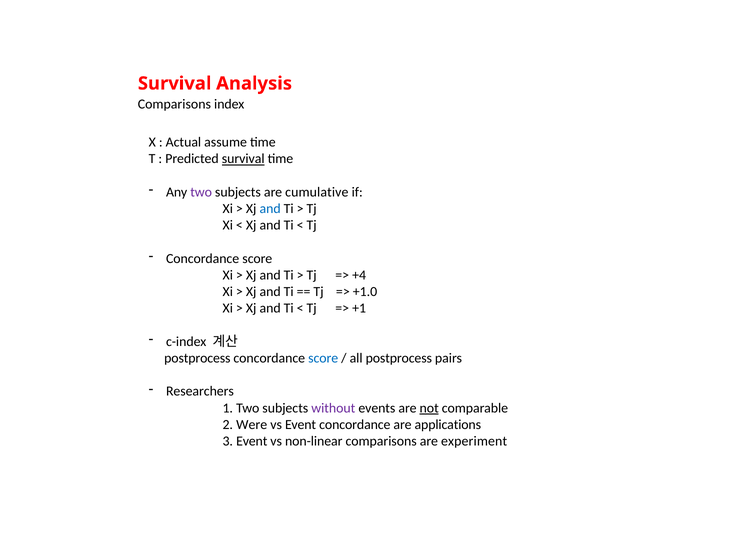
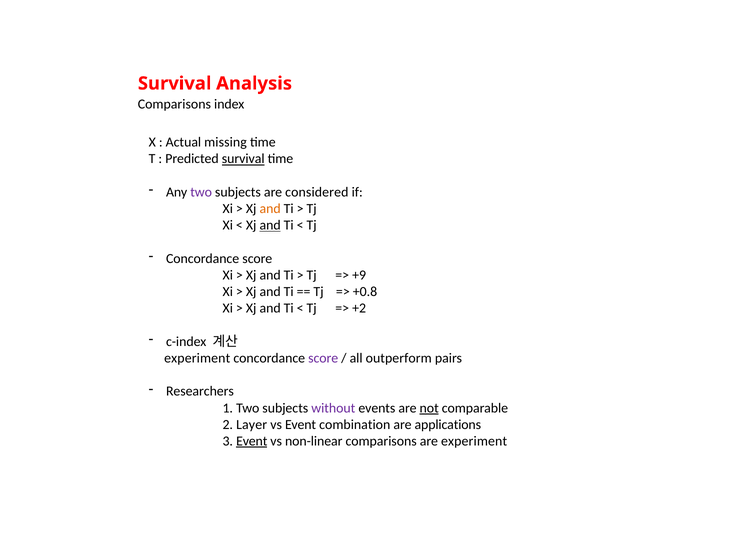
assume: assume -> missing
cumulative: cumulative -> considered
and at (270, 209) colour: blue -> orange
and at (270, 225) underline: none -> present
+4: +4 -> +9
+1.0: +1.0 -> +0.8
+1: +1 -> +2
postprocess at (197, 358): postprocess -> experiment
score at (323, 358) colour: blue -> purple
all postprocess: postprocess -> outperform
Were: Were -> Layer
Event concordance: concordance -> combination
Event at (252, 441) underline: none -> present
